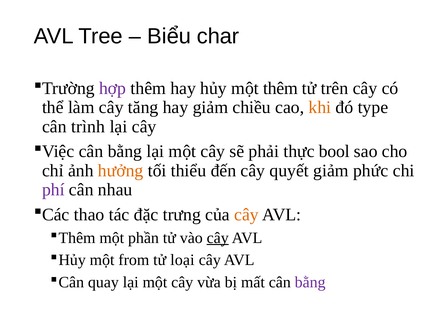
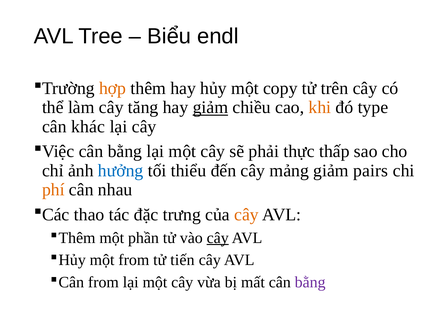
char: char -> endl
hợp colour: purple -> orange
một thêm: thêm -> copy
giảm at (210, 108) underline: none -> present
trình: trình -> khác
bool: bool -> thấp
hưởng colour: orange -> blue
quyết: quyết -> mảng
phức: phức -> pairs
phí colour: purple -> orange
loại: loại -> tiến
quay at (103, 282): quay -> from
